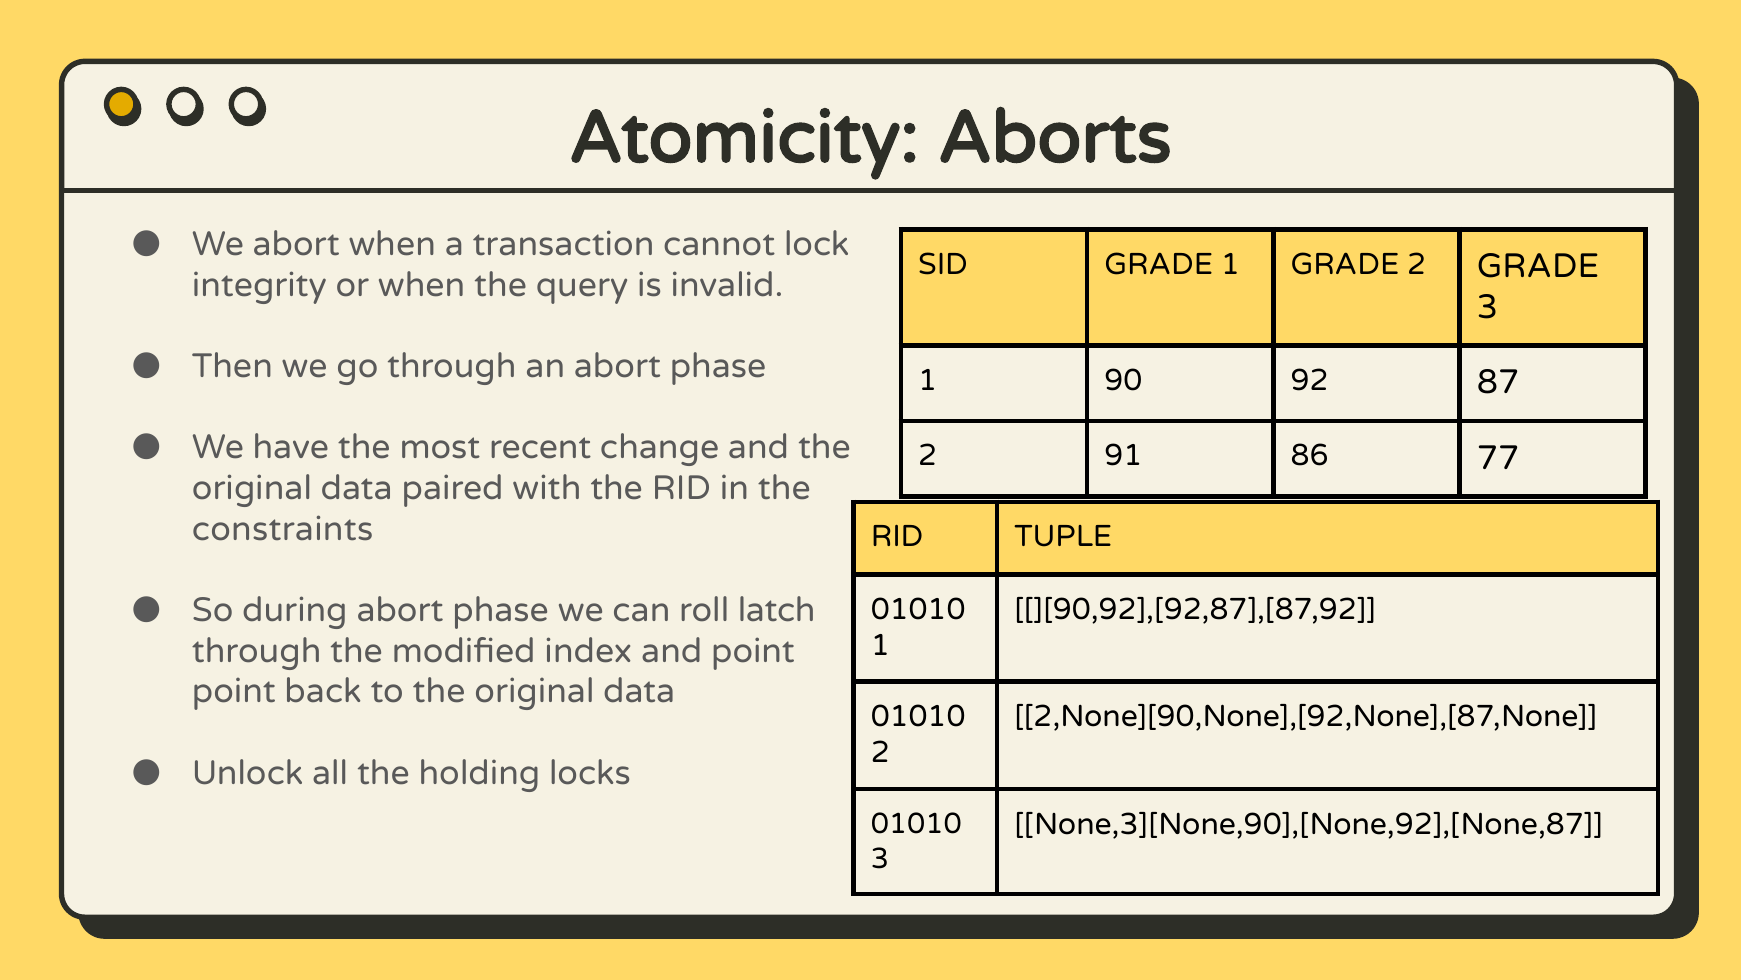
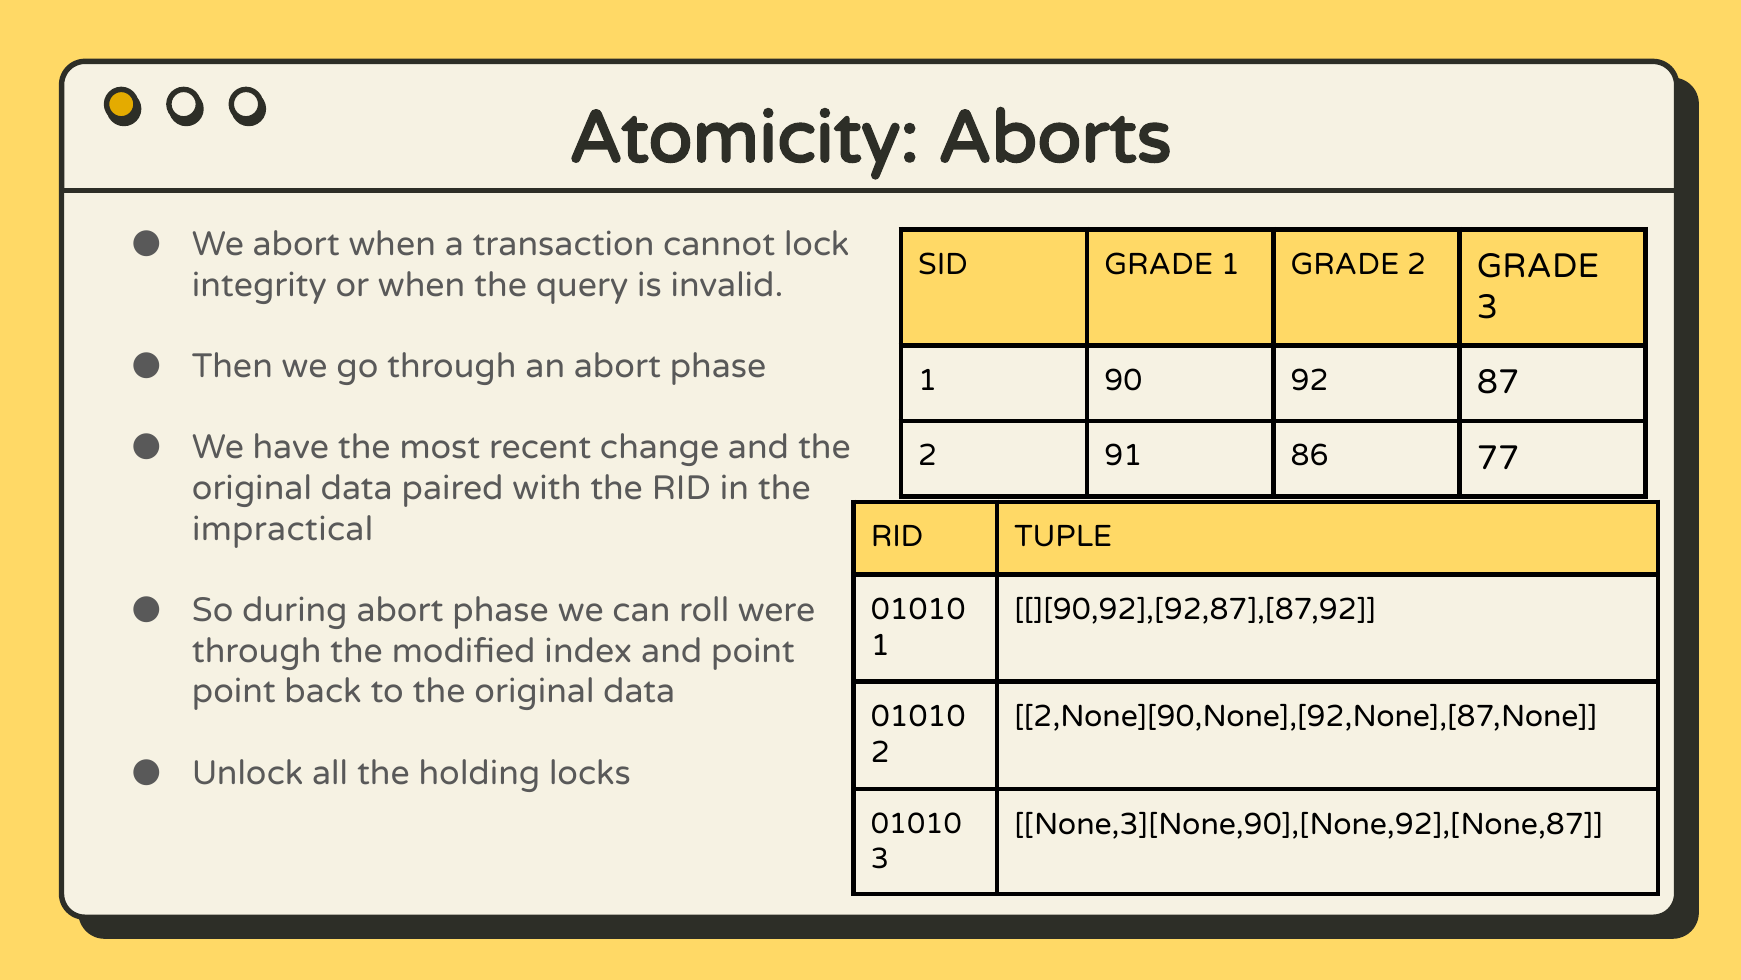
constraints: constraints -> impractical
latch: latch -> were
